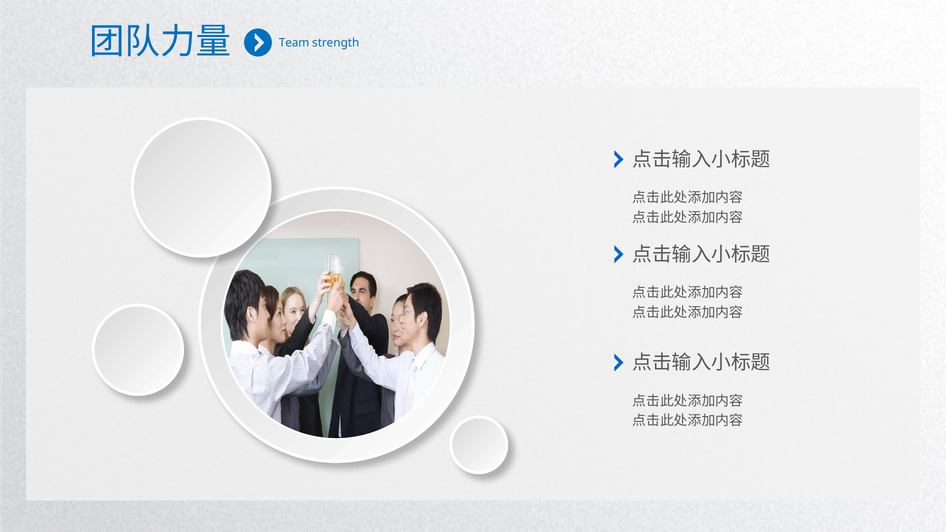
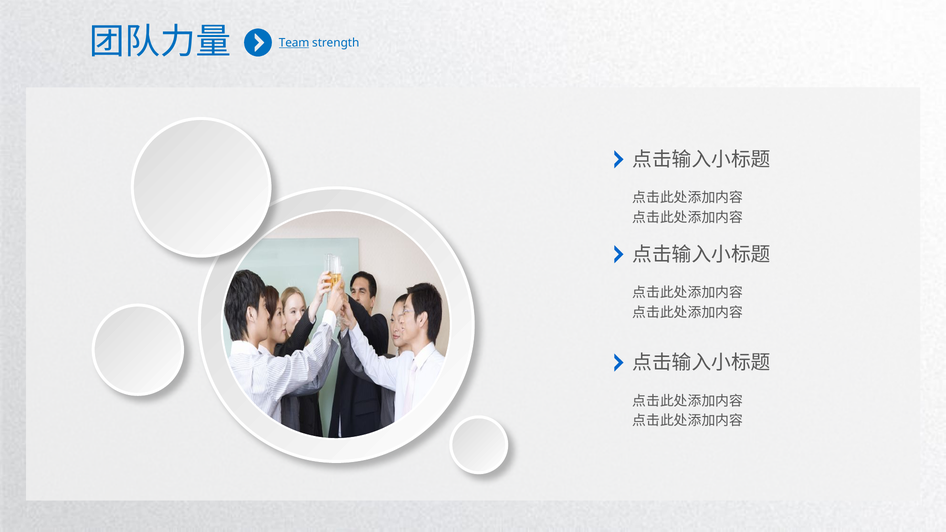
Team underline: none -> present
